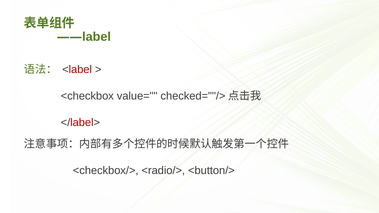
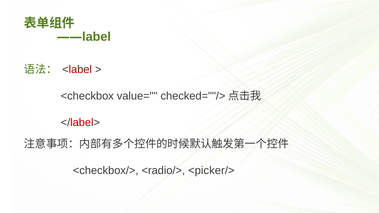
<button/>: <button/> -> <picker/>
